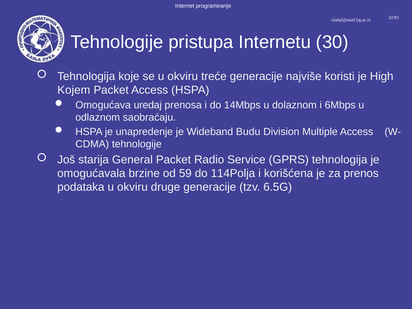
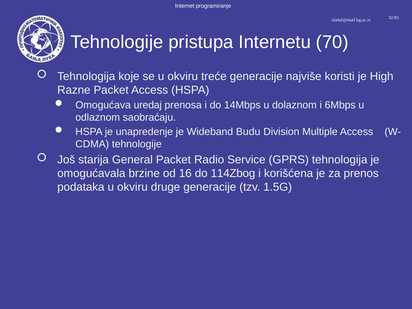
30: 30 -> 70
Kojem: Kojem -> Razne
59: 59 -> 16
114Polja: 114Polja -> 114Zbog
6.5G: 6.5G -> 1.5G
